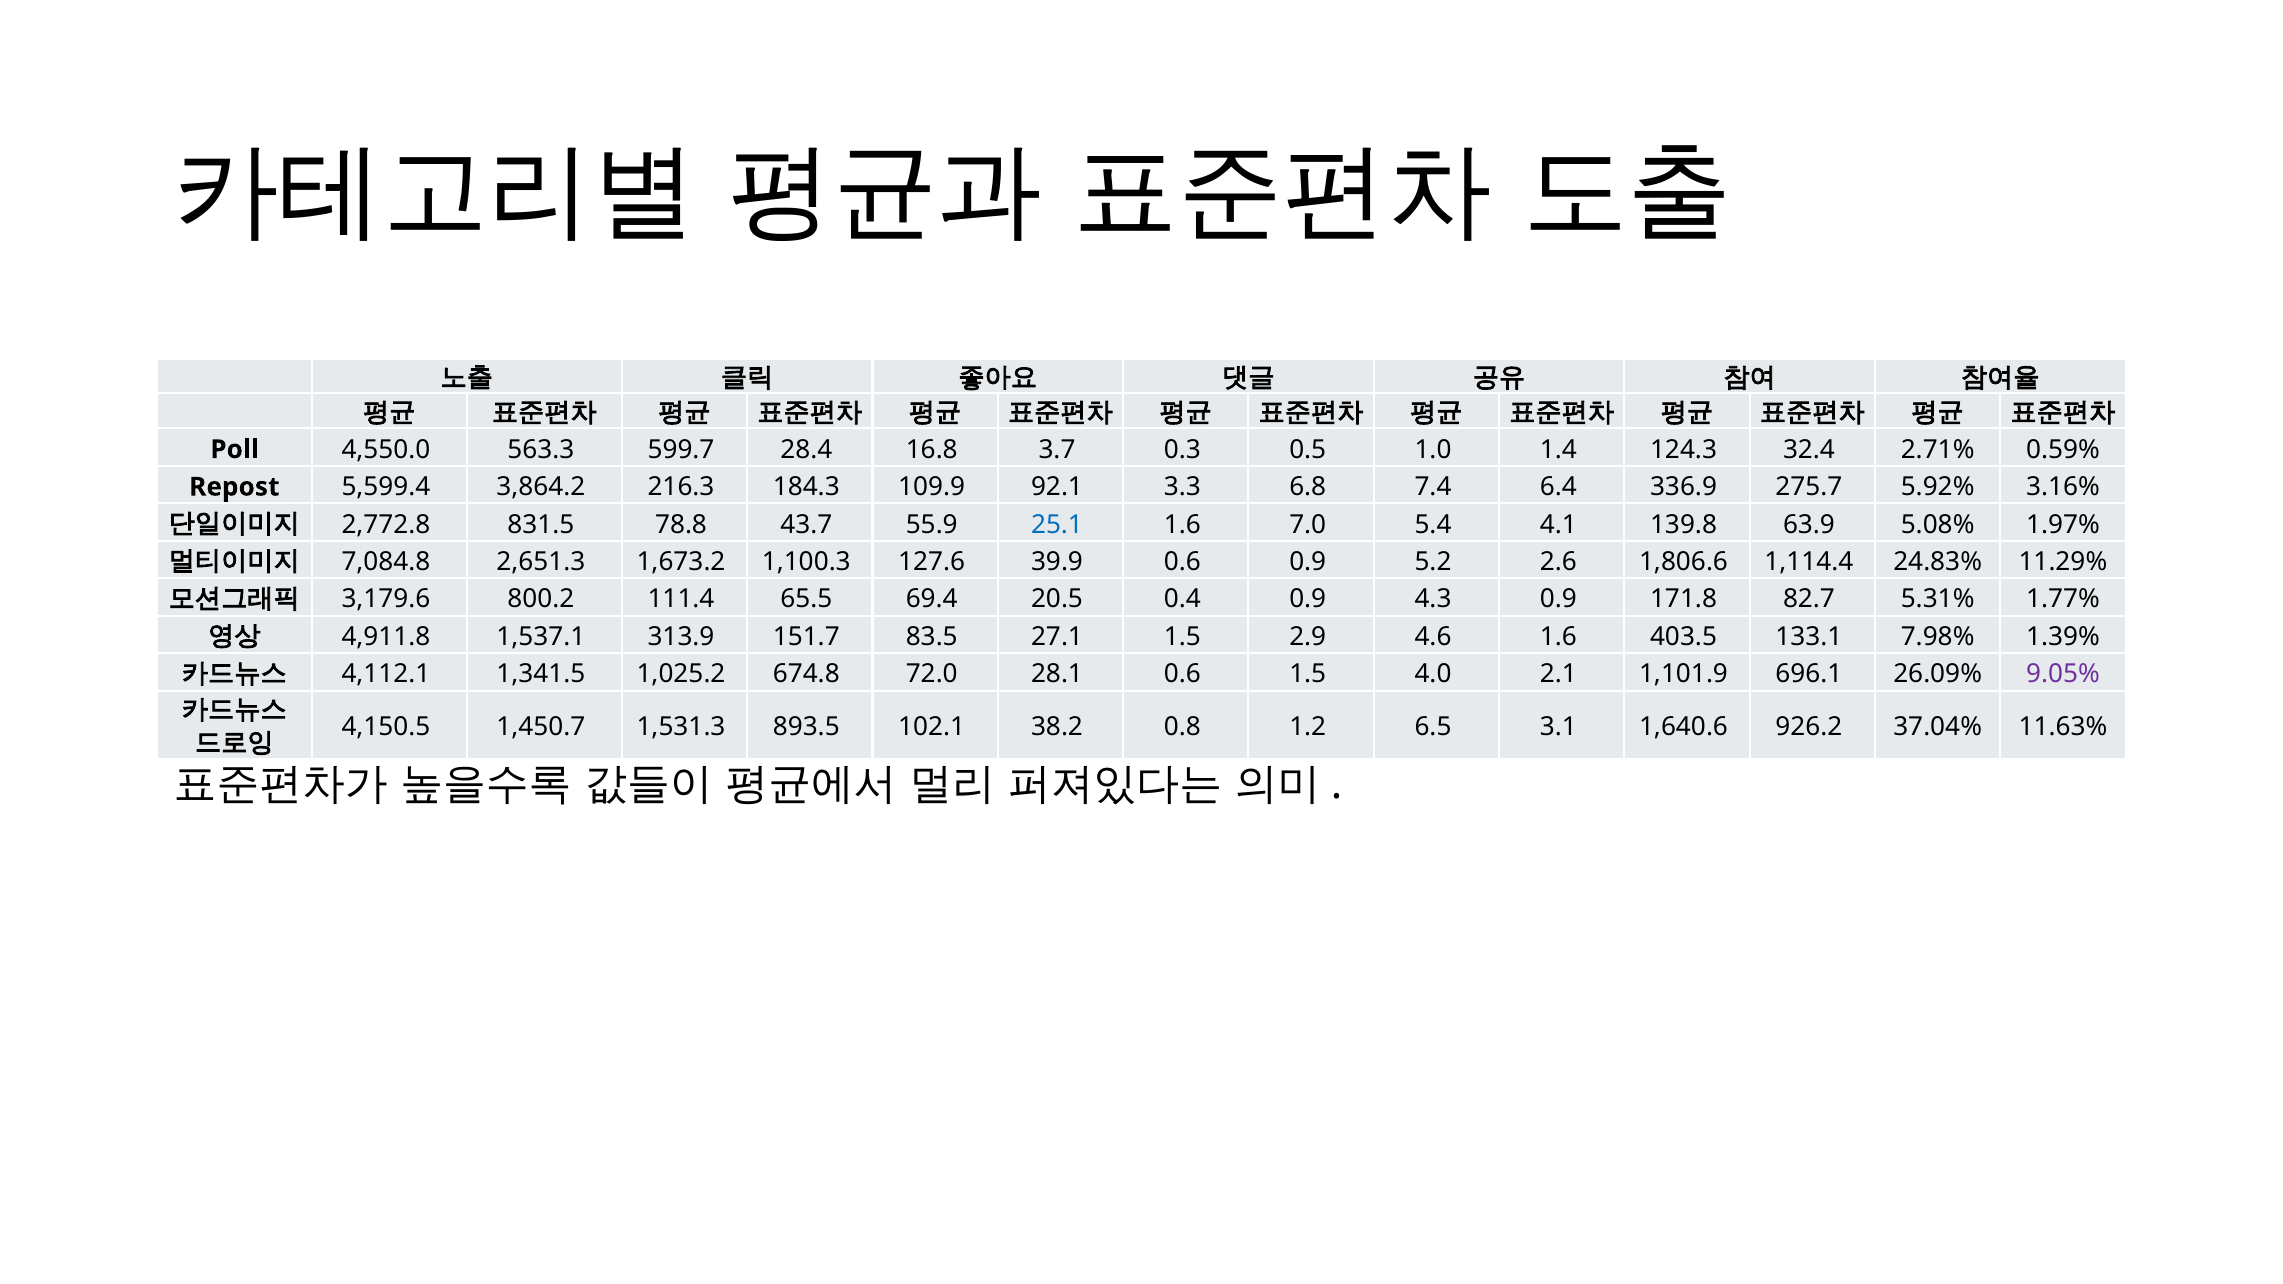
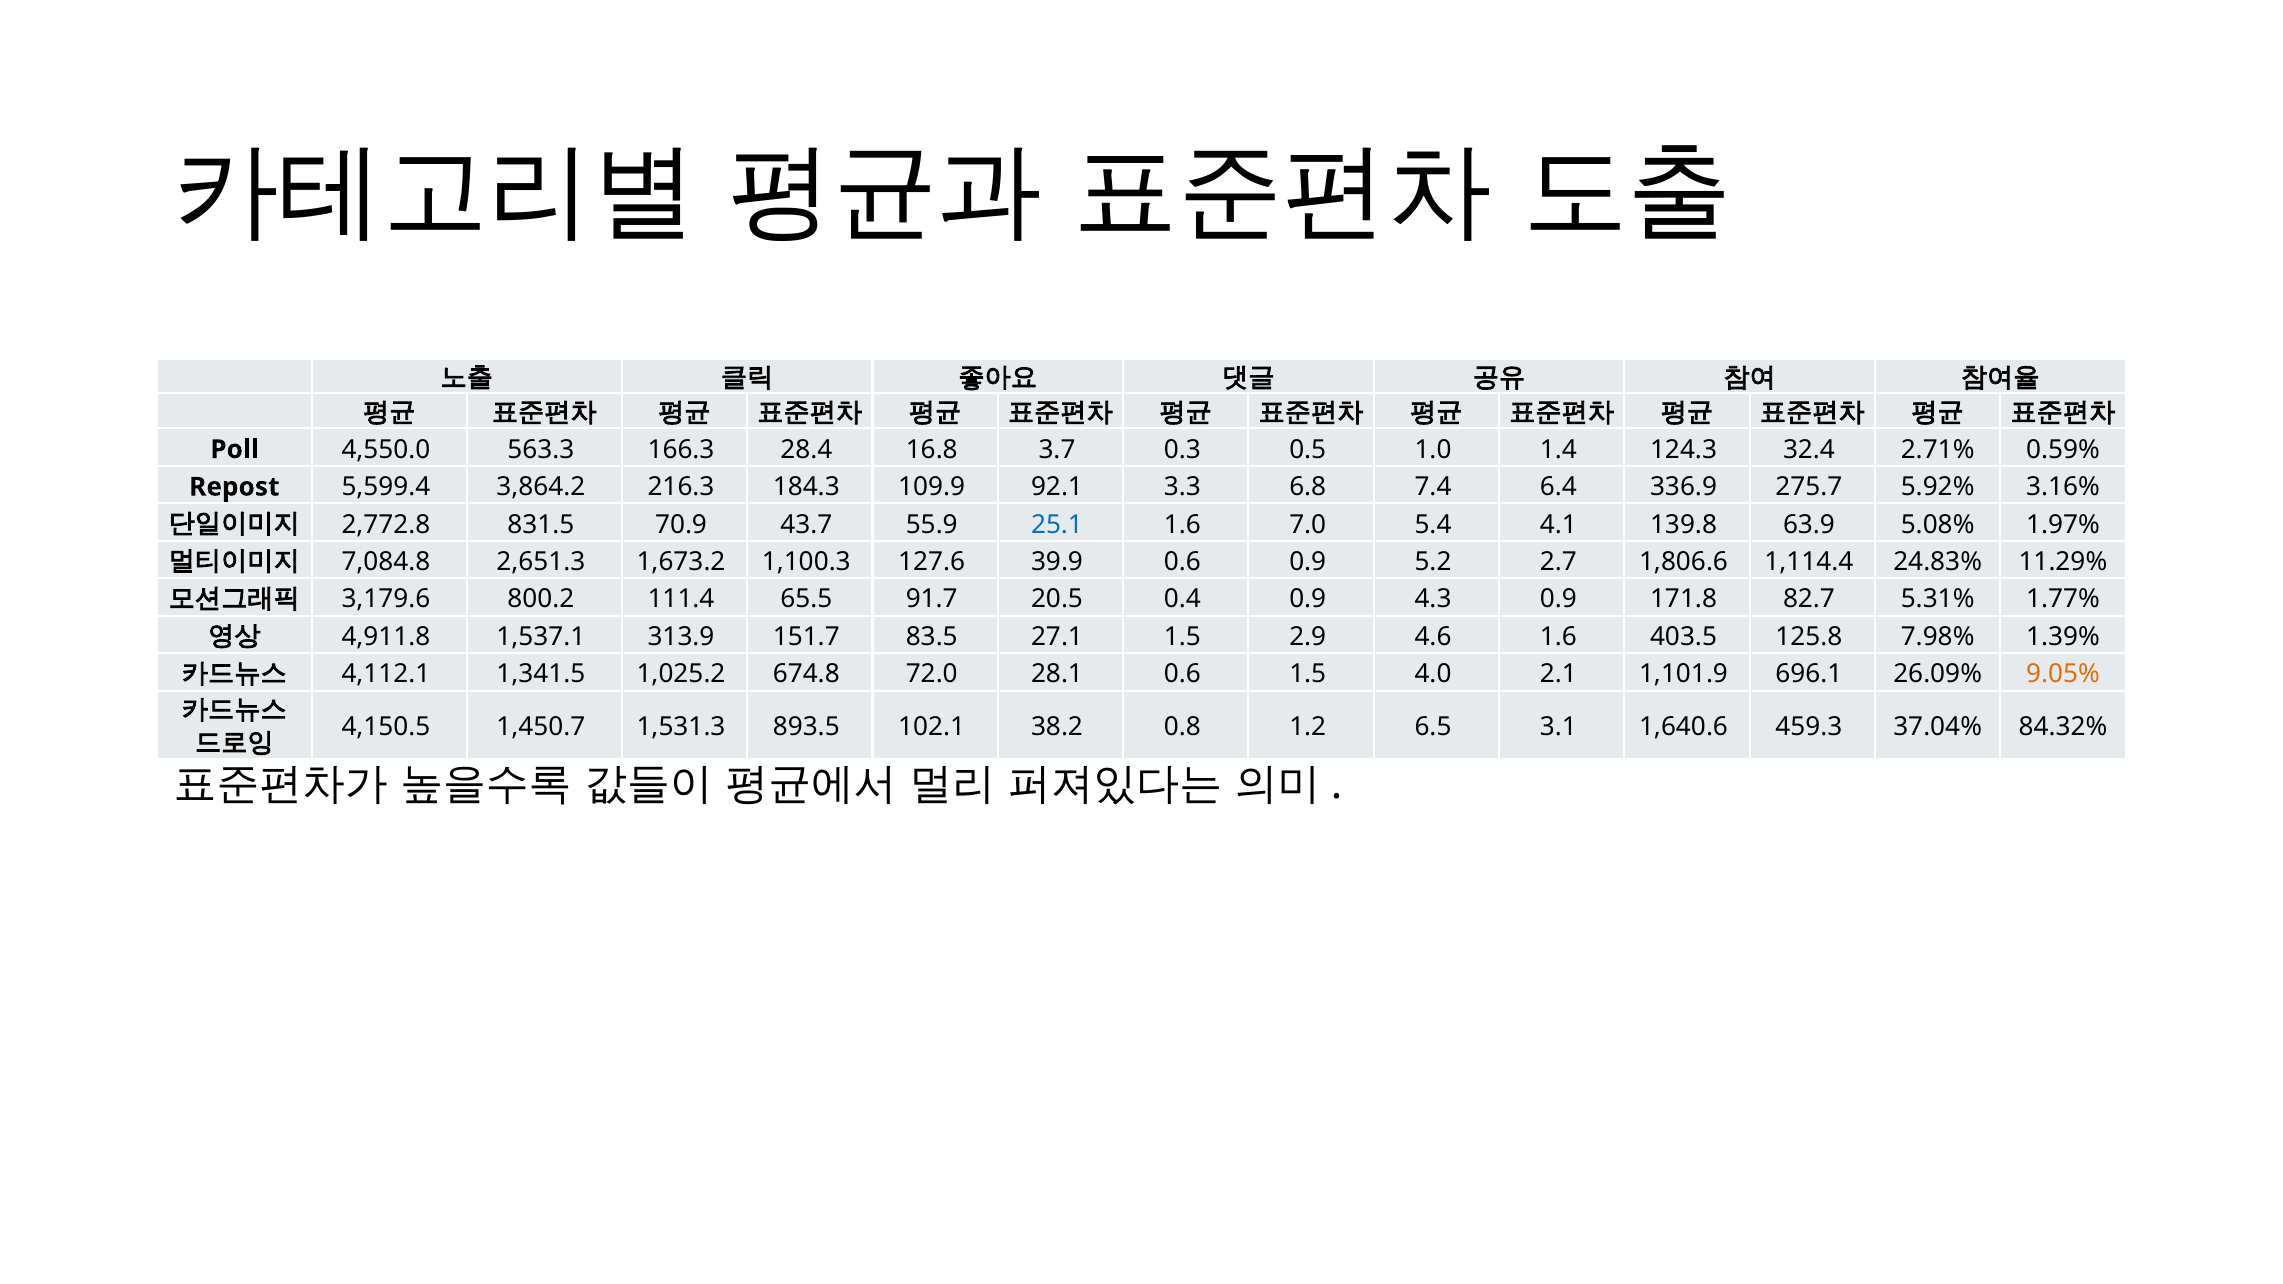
599.7: 599.7 -> 166.3
78.8: 78.8 -> 70.9
2.6: 2.6 -> 2.7
69.4: 69.4 -> 91.7
133.1: 133.1 -> 125.8
9.05% colour: purple -> orange
926.2: 926.2 -> 459.3
11.63%: 11.63% -> 84.32%
